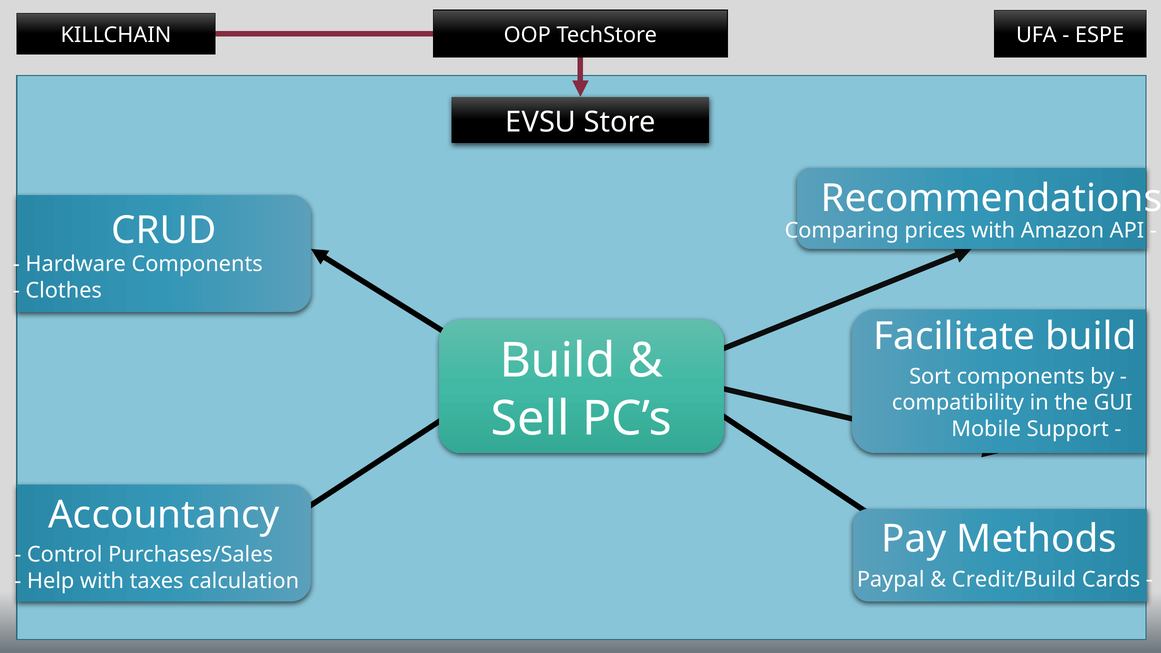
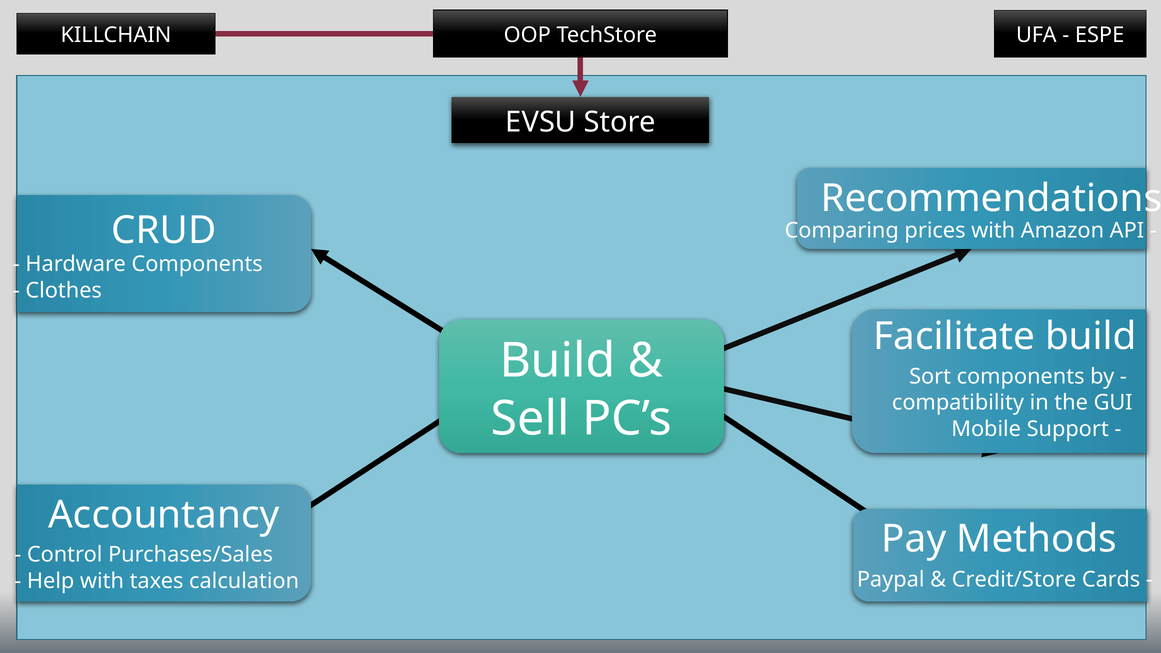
Credit/Build: Credit/Build -> Credit/Store
